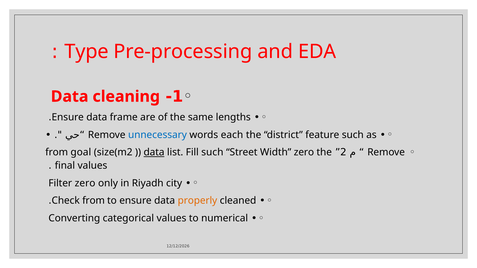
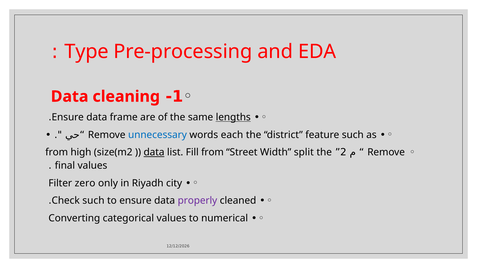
lengths underline: none -> present
goal: goal -> high
Fill such: such -> from
Width zero: zero -> split
Check from: from -> such
properly colour: orange -> purple
